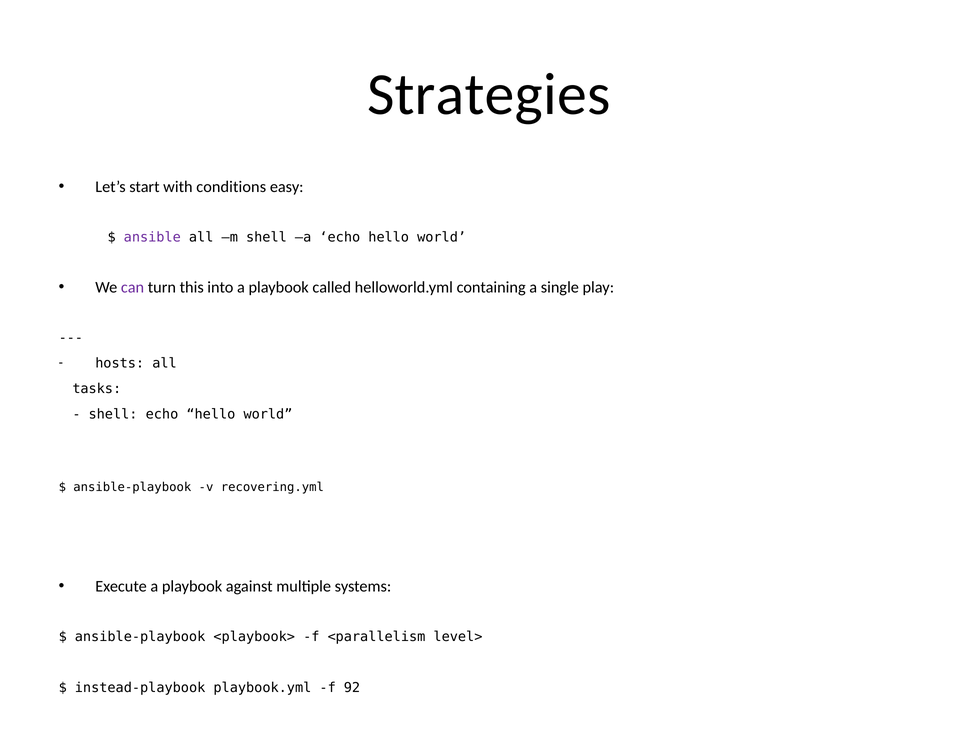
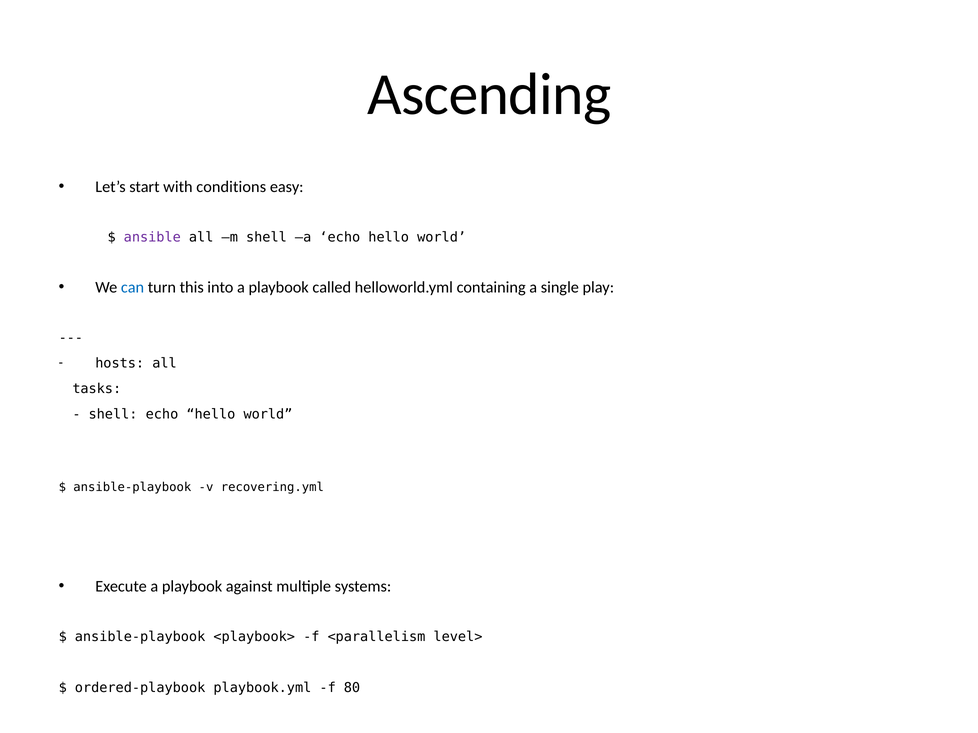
Strategies: Strategies -> Ascending
can colour: purple -> blue
instead-playbook: instead-playbook -> ordered-playbook
92: 92 -> 80
